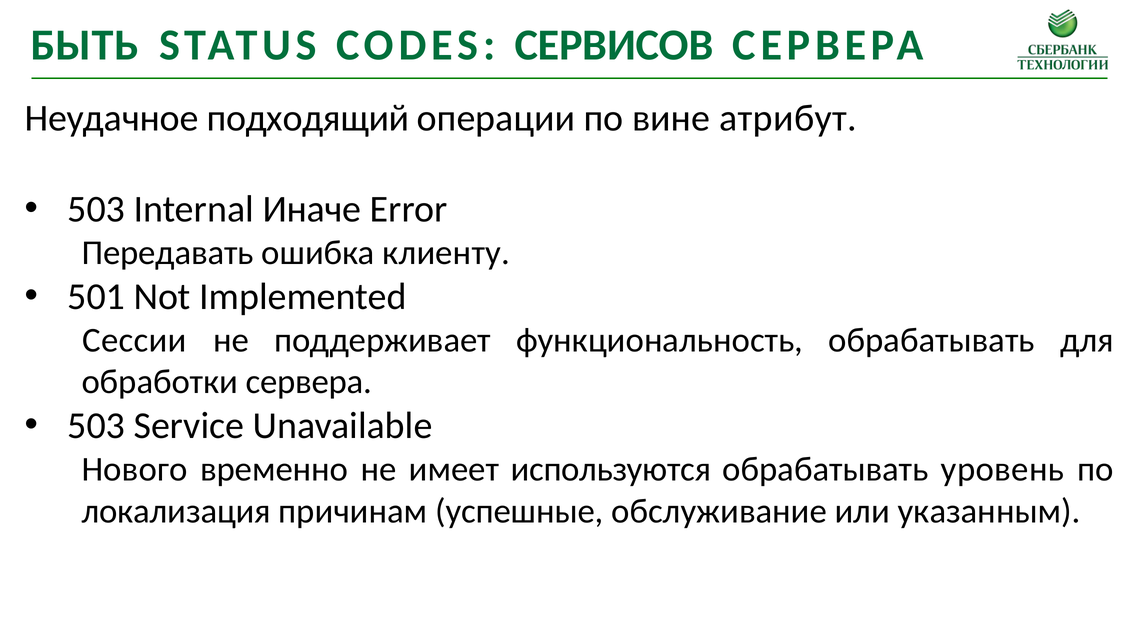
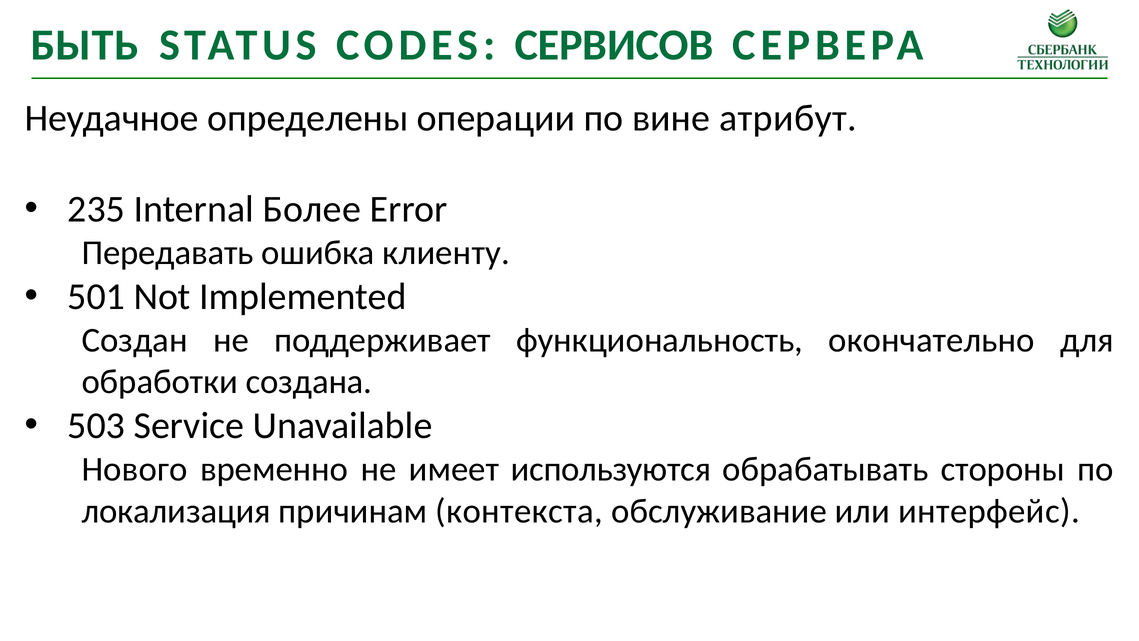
подходящий: подходящий -> определены
503 at (96, 209): 503 -> 235
Иначе: Иначе -> Более
Сессии: Сессии -> Создан
функциональность обрабатывать: обрабатывать -> окончательно
обработки сервера: сервера -> создана
уровень: уровень -> стороны
успешные: успешные -> контекста
указанным: указанным -> интерфейс
